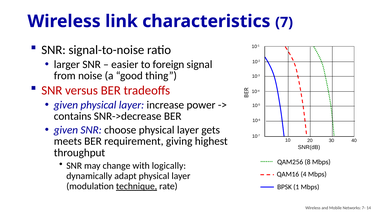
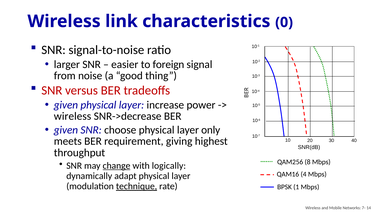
7: 7 -> 0
contains at (73, 116): contains -> wireless
gets: gets -> only
change underline: none -> present
